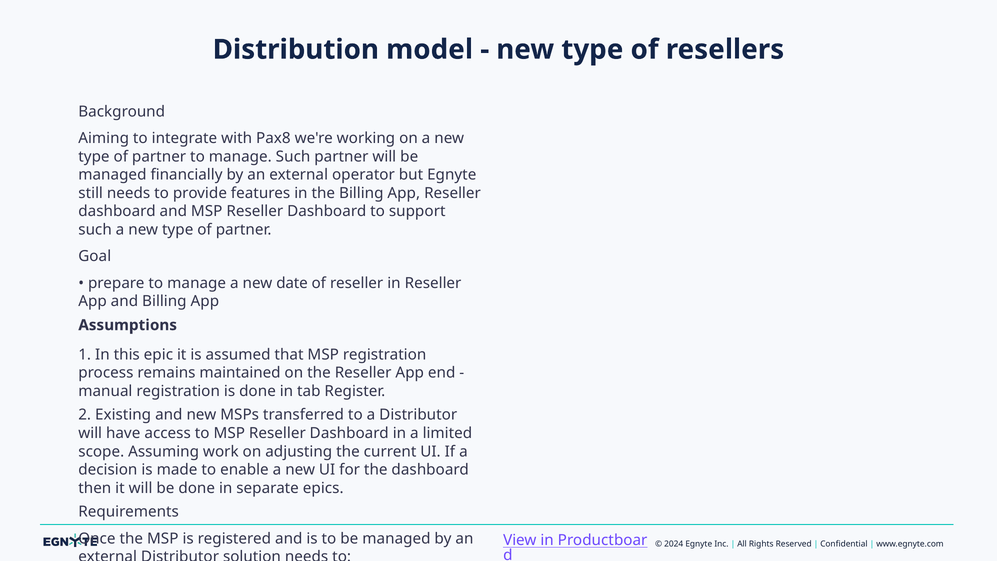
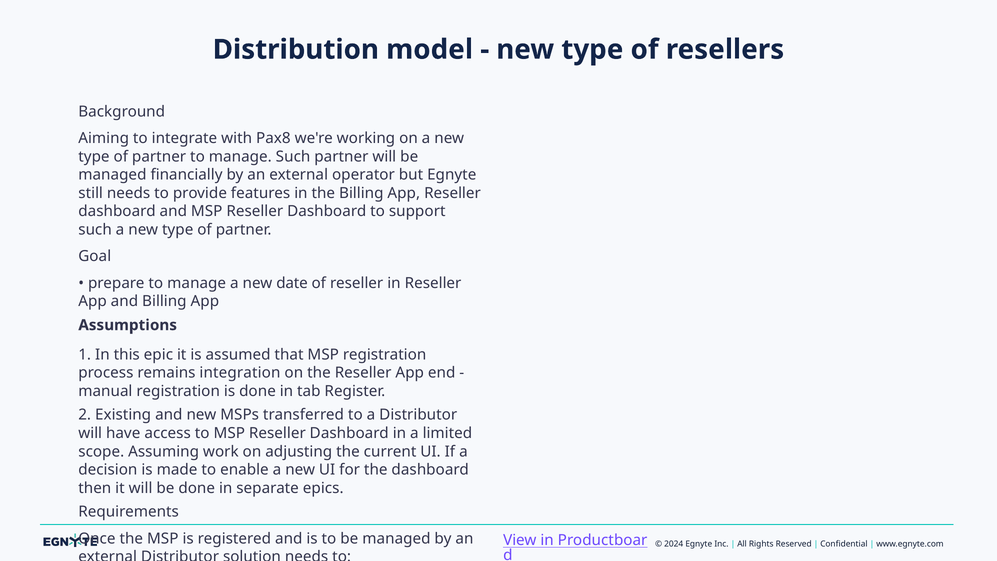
maintained: maintained -> integration
